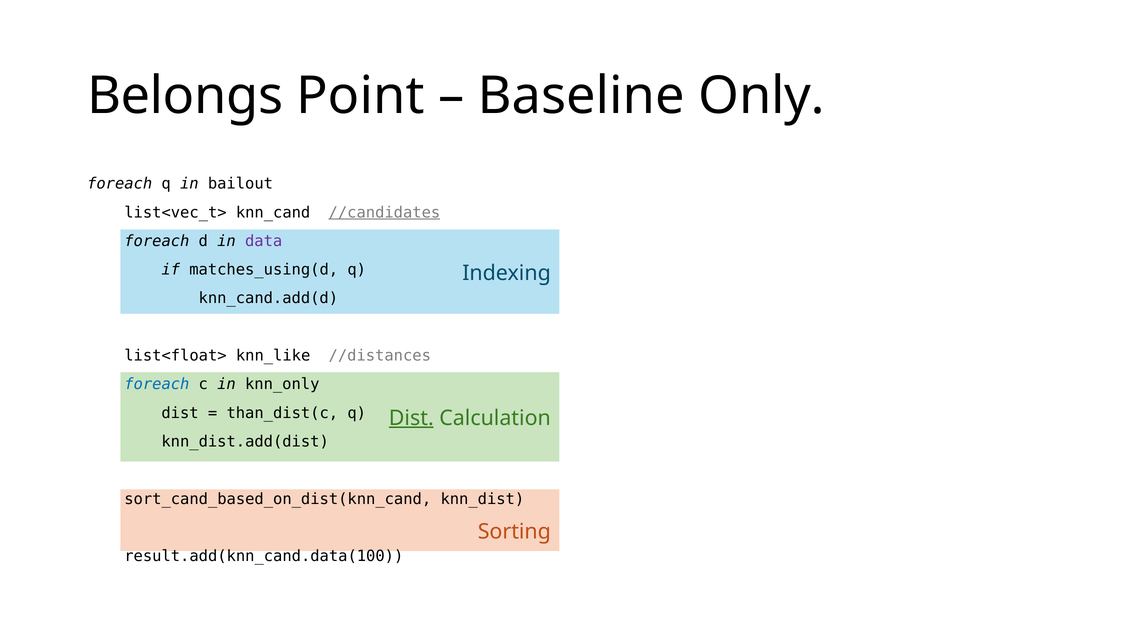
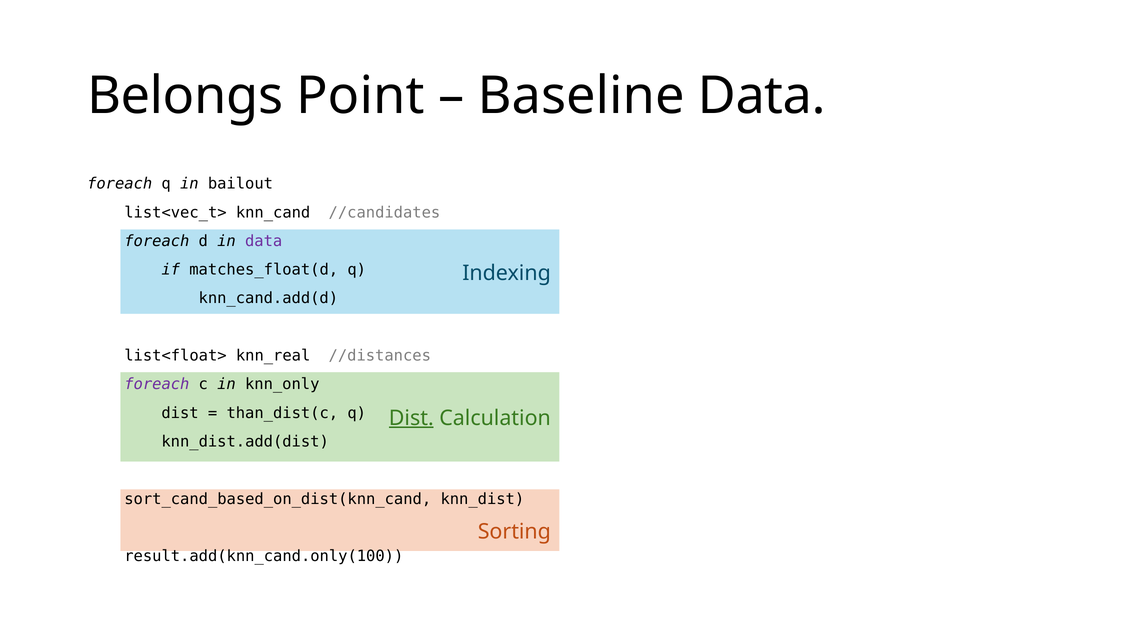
Baseline Only: Only -> Data
//candidates underline: present -> none
matches_using(d: matches_using(d -> matches_float(d
knn_like: knn_like -> knn_real
foreach at (157, 384) colour: blue -> purple
result.add(knn_cand.data(100: result.add(knn_cand.data(100 -> result.add(knn_cand.only(100
